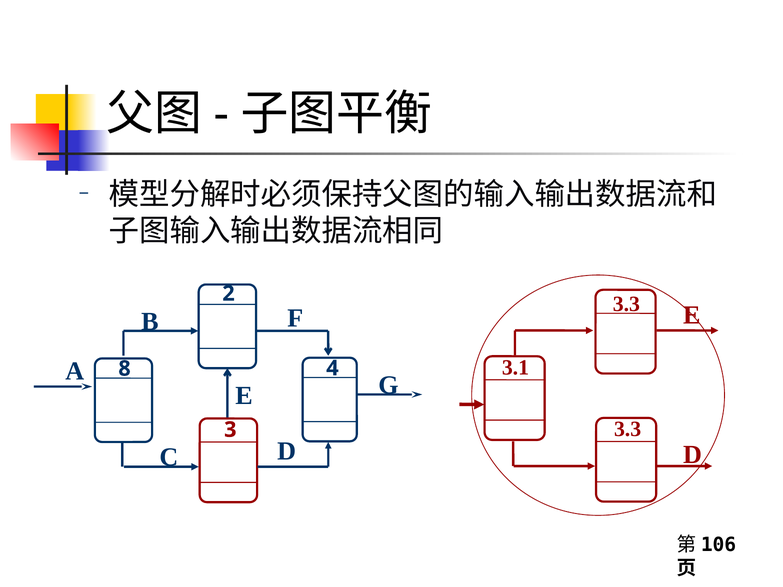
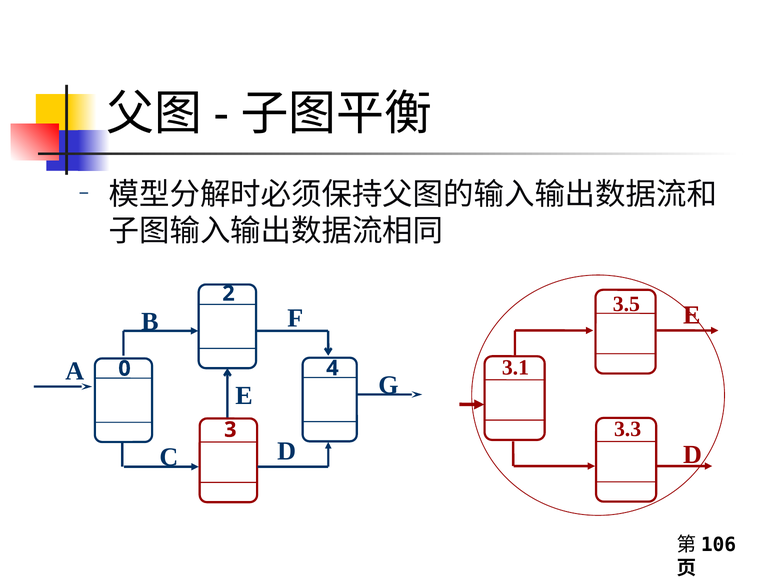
3.3 at (626, 304): 3.3 -> 3.5
8: 8 -> 0
